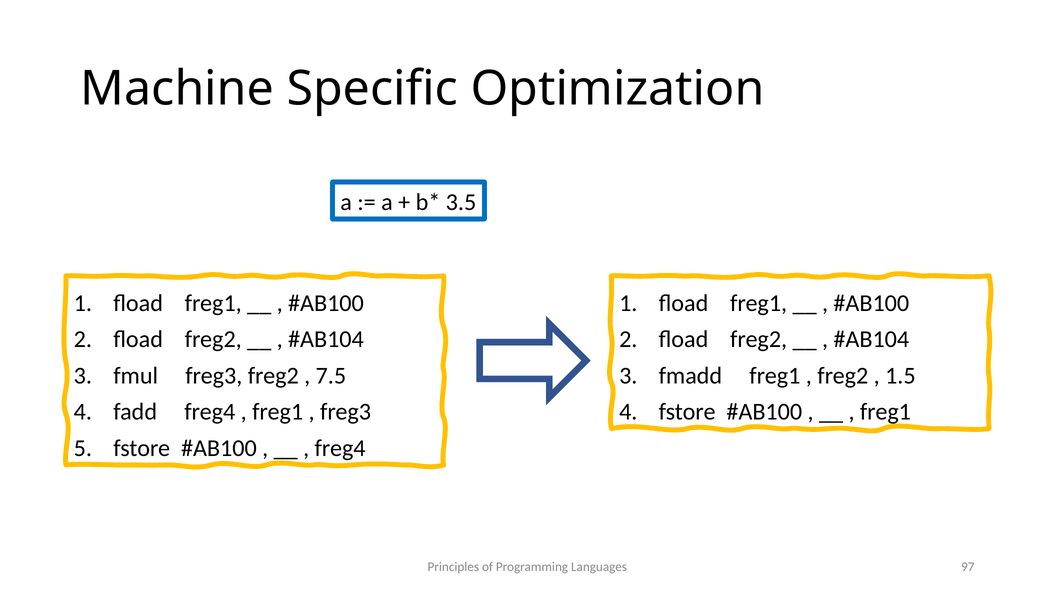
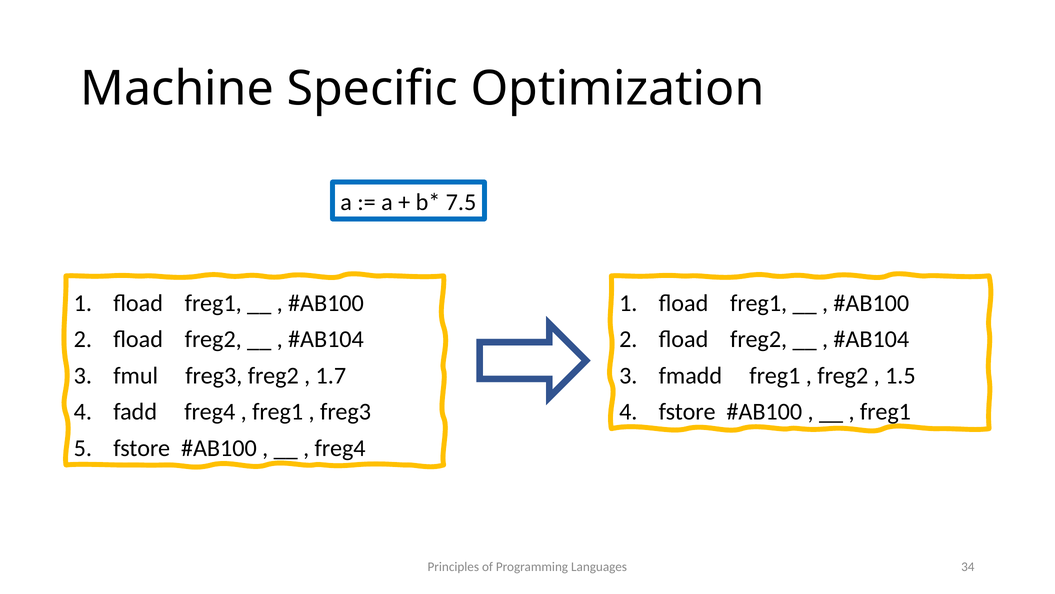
3.5: 3.5 -> 7.5
7.5: 7.5 -> 1.7
97: 97 -> 34
